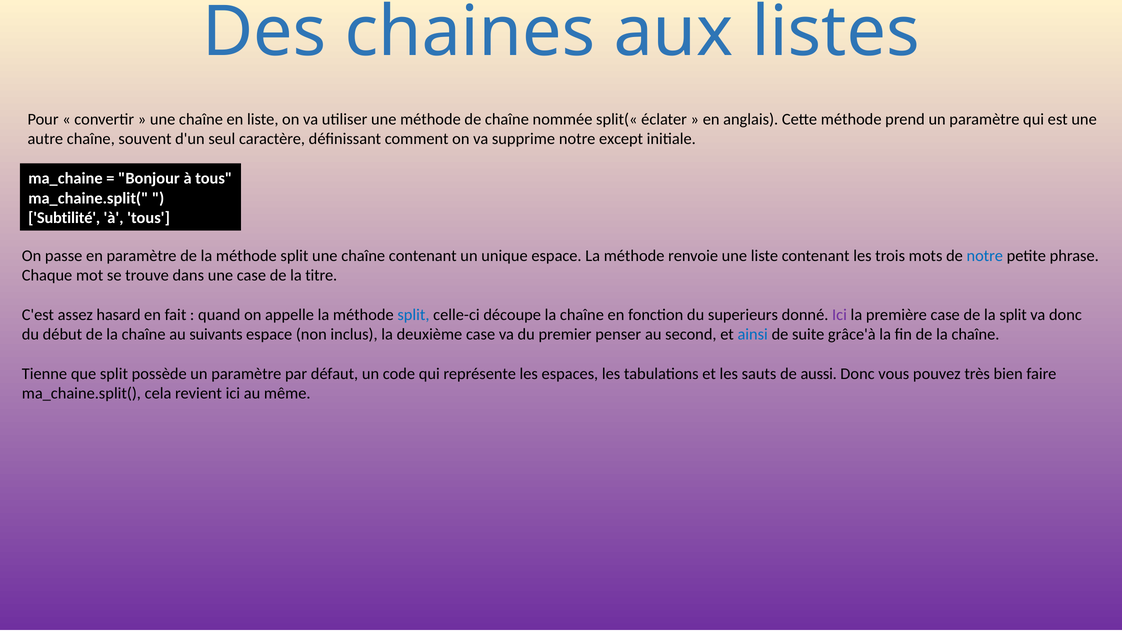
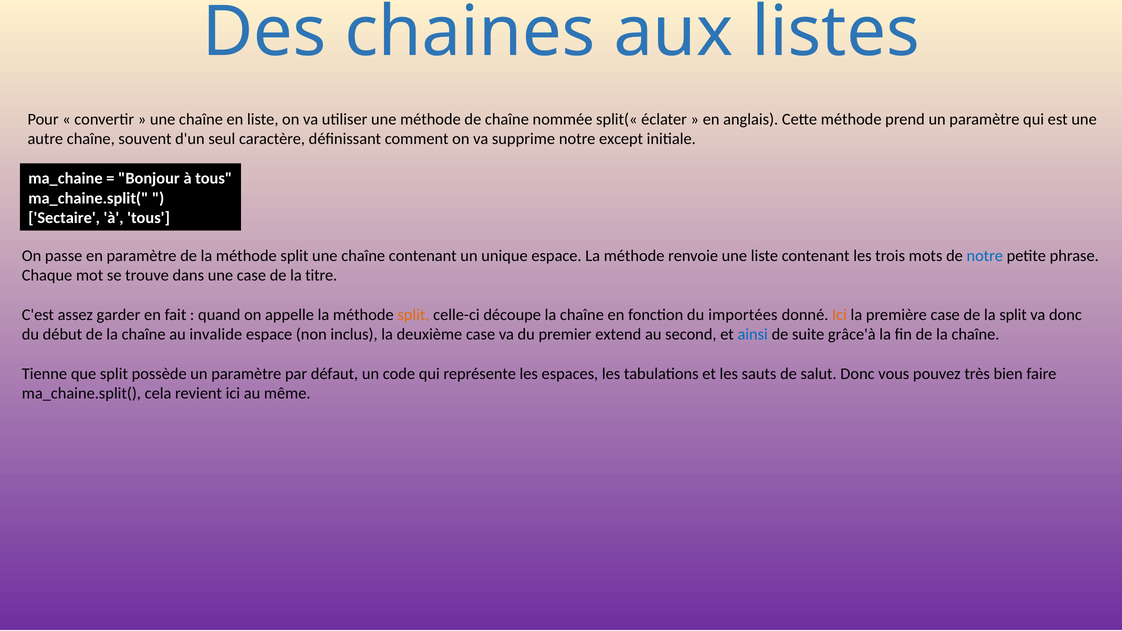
Subtilité: Subtilité -> Sectaire
hasard: hasard -> garder
split at (413, 315) colour: blue -> orange
superieurs: superieurs -> importées
Ici at (840, 315) colour: purple -> orange
suivants: suivants -> invalide
penser: penser -> extend
aussi: aussi -> salut
